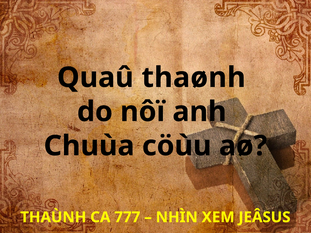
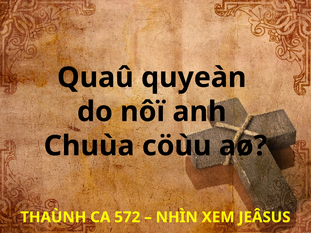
thaønh: thaønh -> quyeàn
777: 777 -> 572
